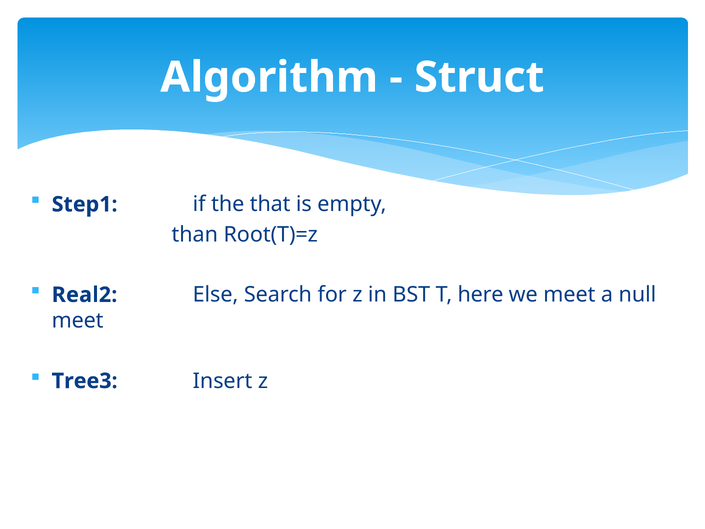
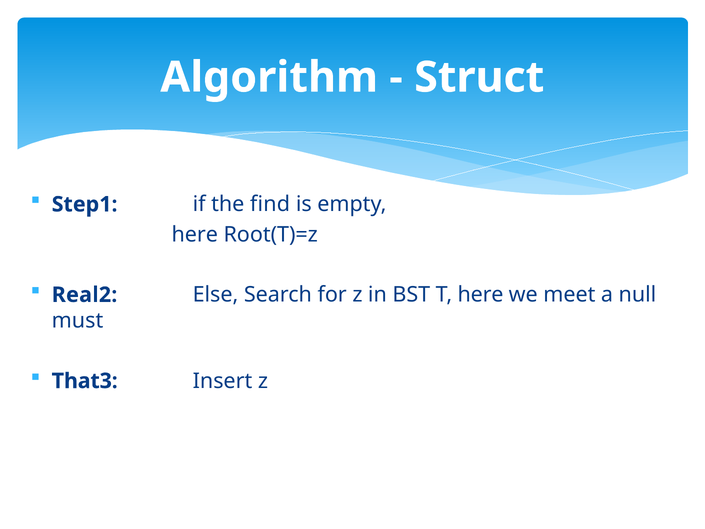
that: that -> find
than at (195, 234): than -> here
meet at (78, 321): meet -> must
Tree3: Tree3 -> That3
